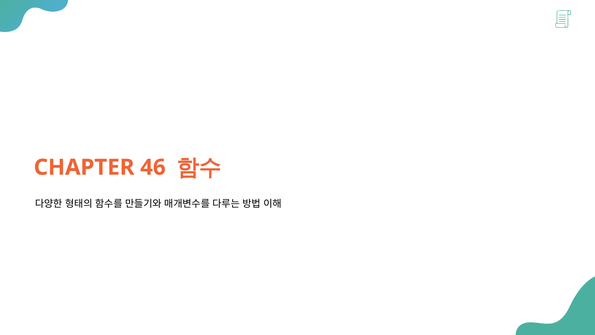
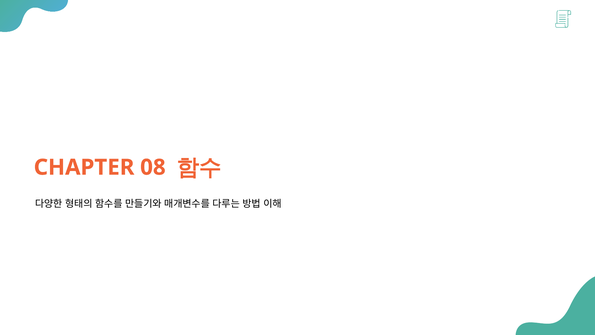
46: 46 -> 08
